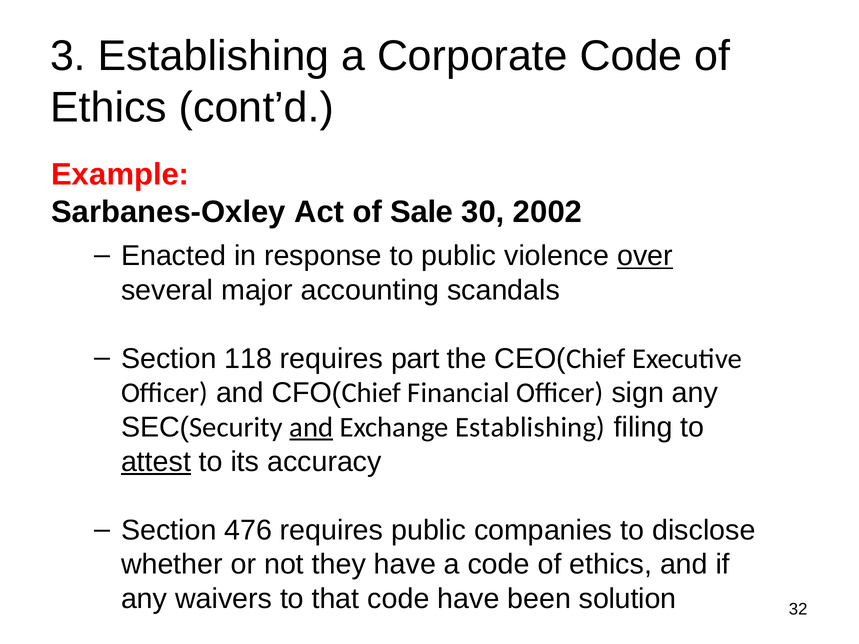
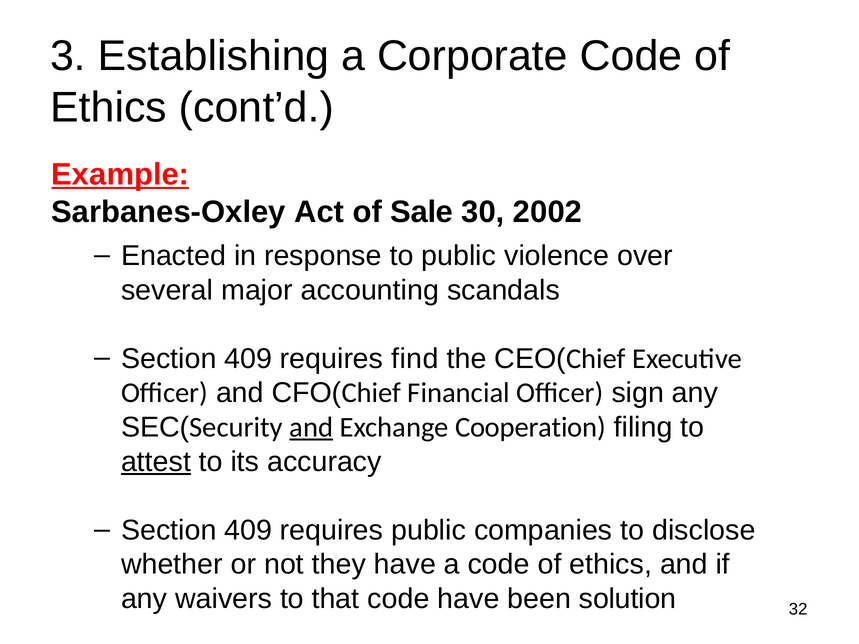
Example underline: none -> present
over underline: present -> none
118 at (248, 359): 118 -> 409
part: part -> find
Exchange Establishing: Establishing -> Cooperation
476 at (248, 530): 476 -> 409
